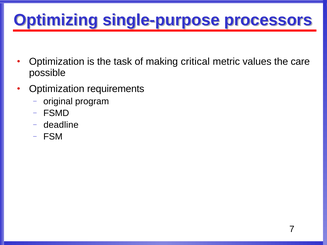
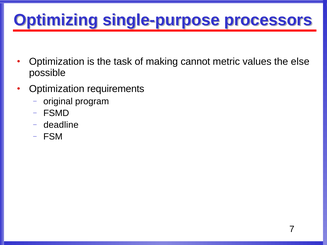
critical: critical -> cannot
care: care -> else
